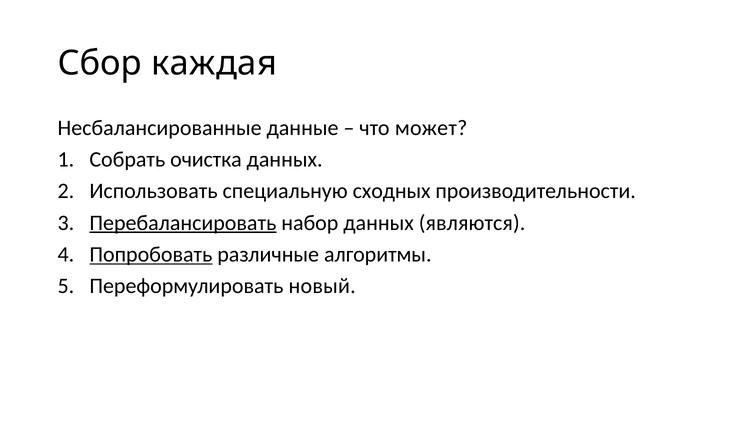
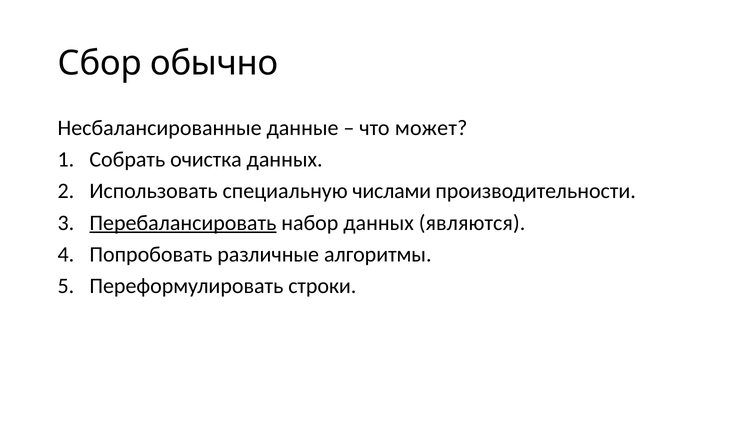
каждая: каждая -> обычно
сходных: сходных -> числами
Попробовать underline: present -> none
новый: новый -> строки
